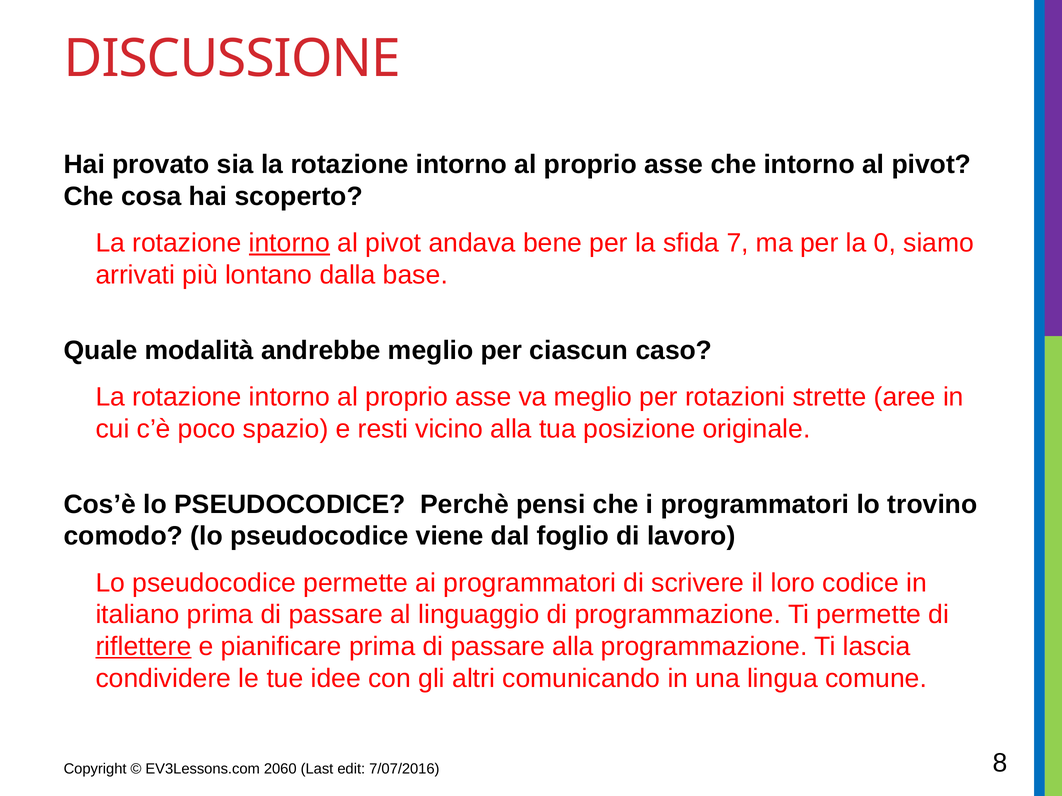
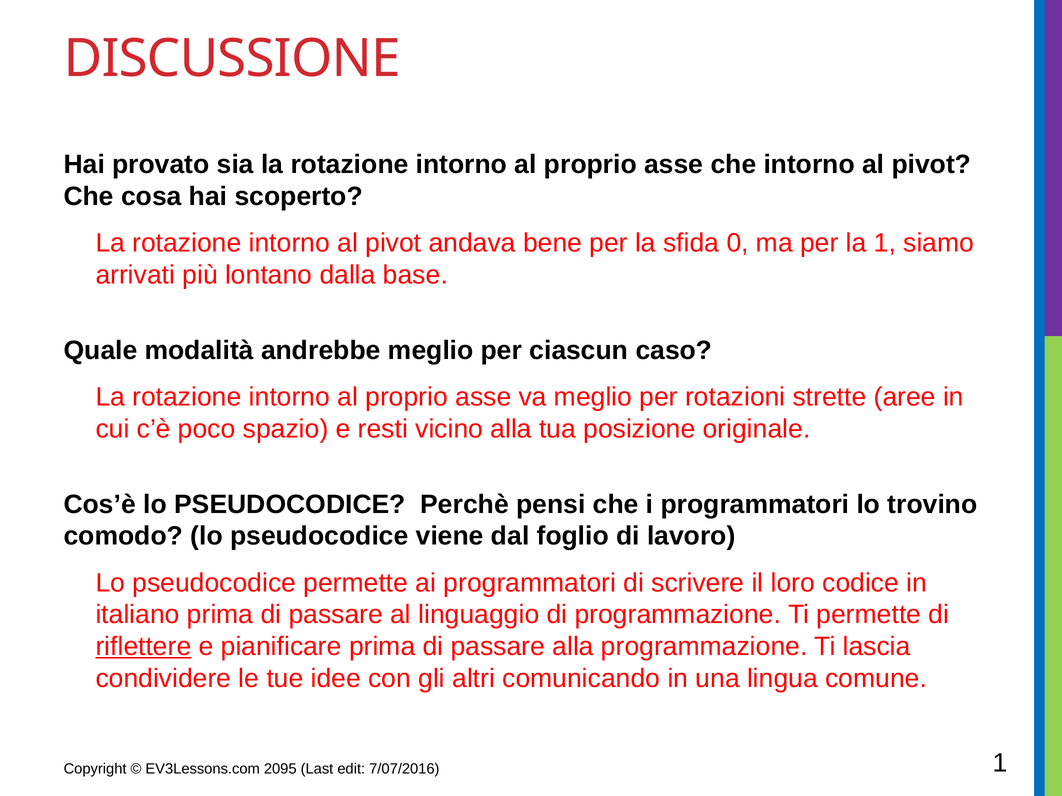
intorno at (289, 243) underline: present -> none
7: 7 -> 0
la 0: 0 -> 1
2060: 2060 -> 2095
7/07/2016 8: 8 -> 1
